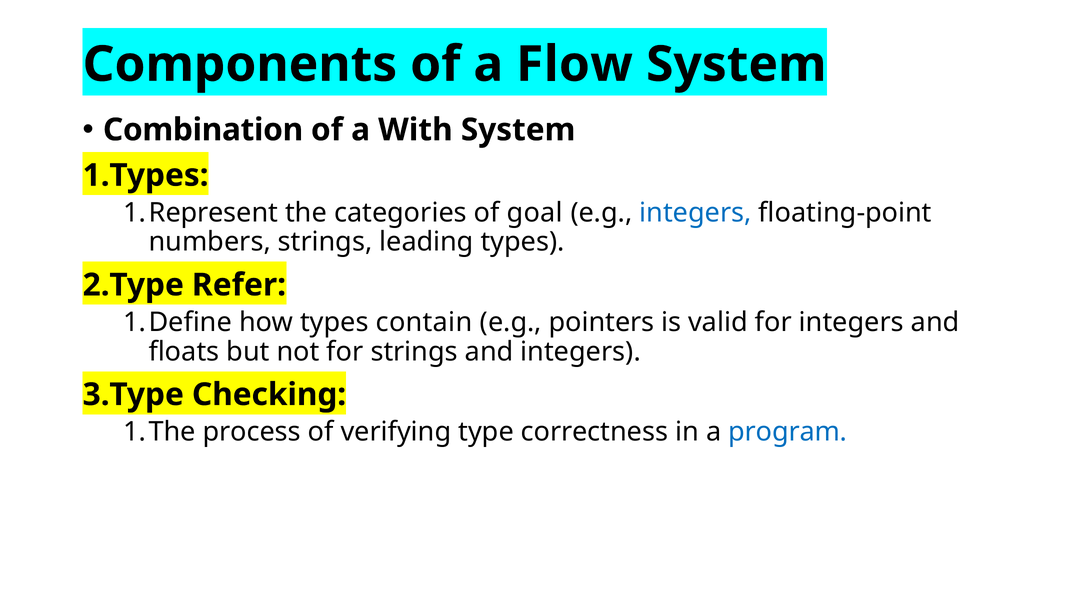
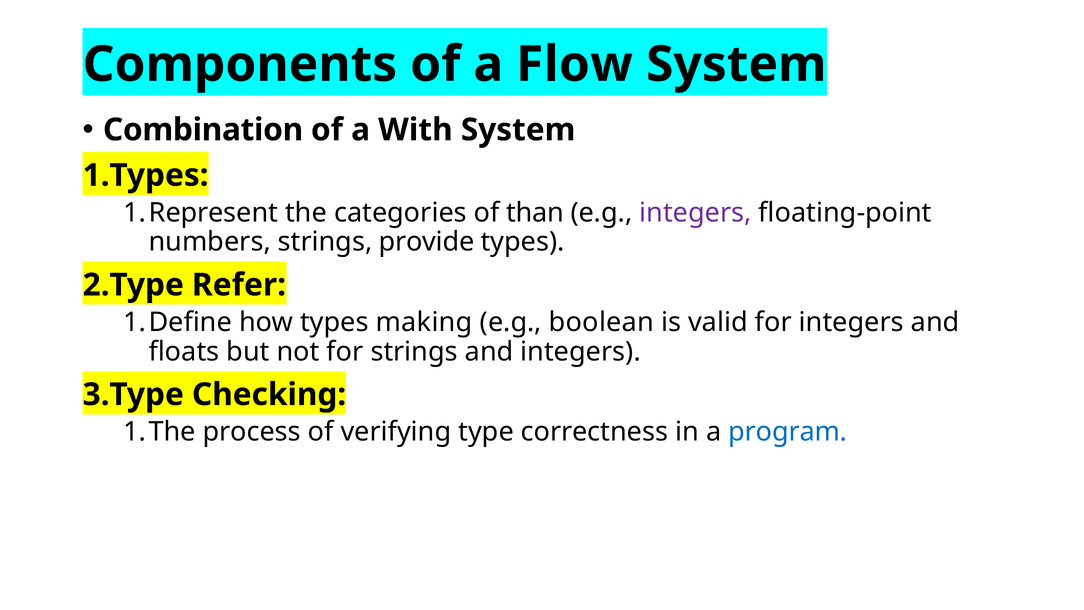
goal: goal -> than
integers at (695, 213) colour: blue -> purple
leading: leading -> provide
contain: contain -> making
pointers: pointers -> boolean
